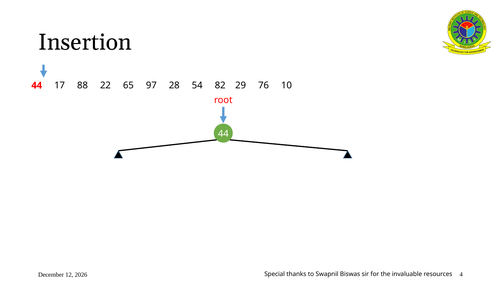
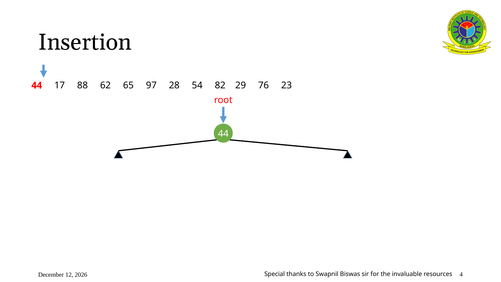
22: 22 -> 62
10: 10 -> 23
